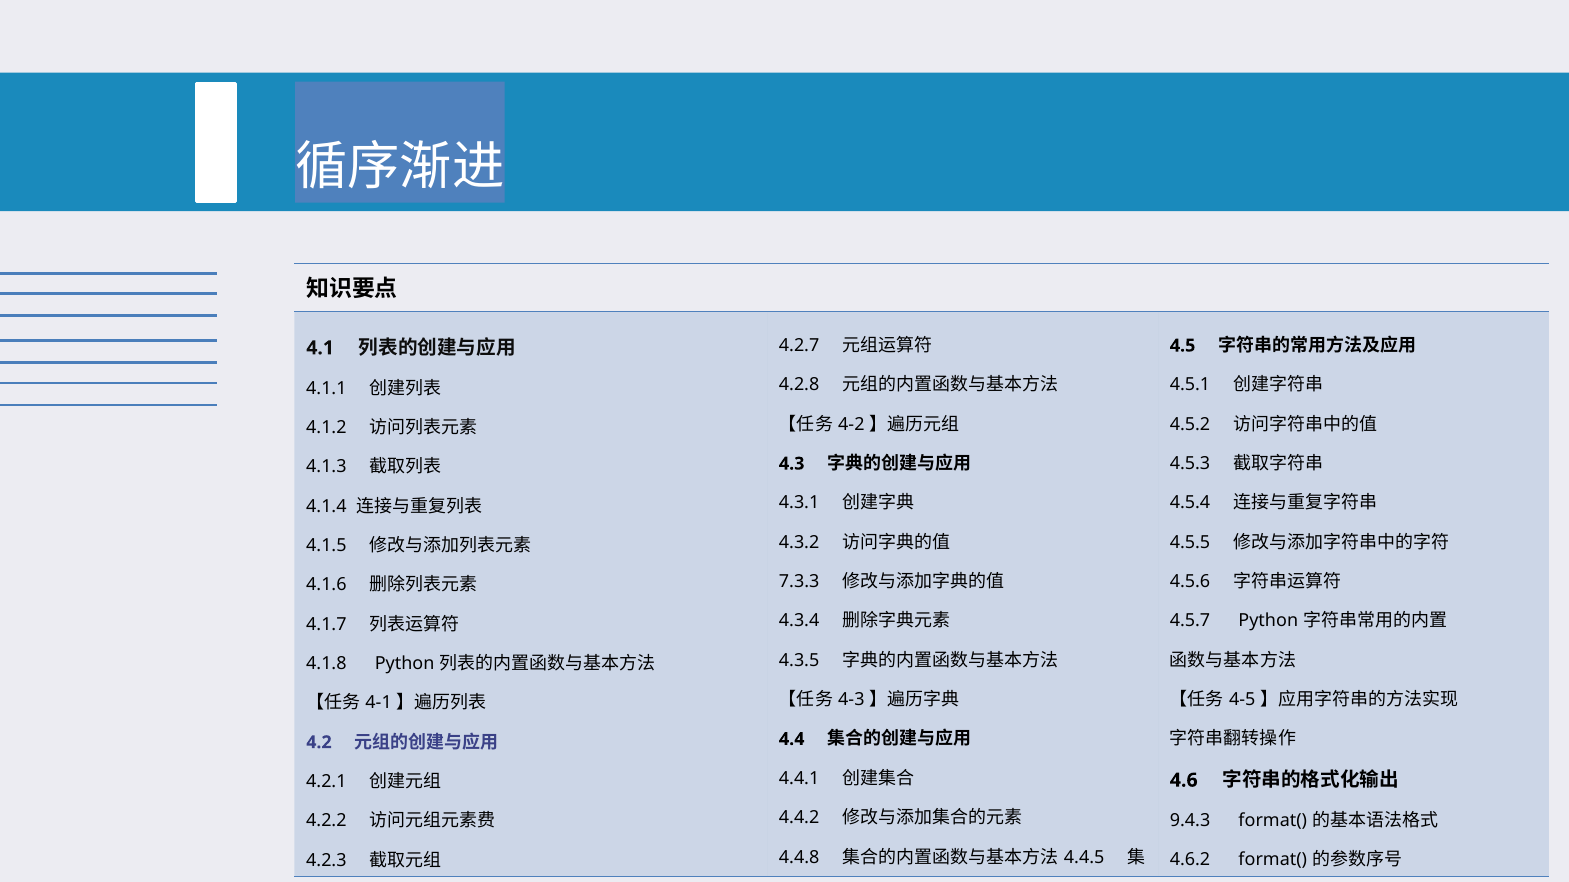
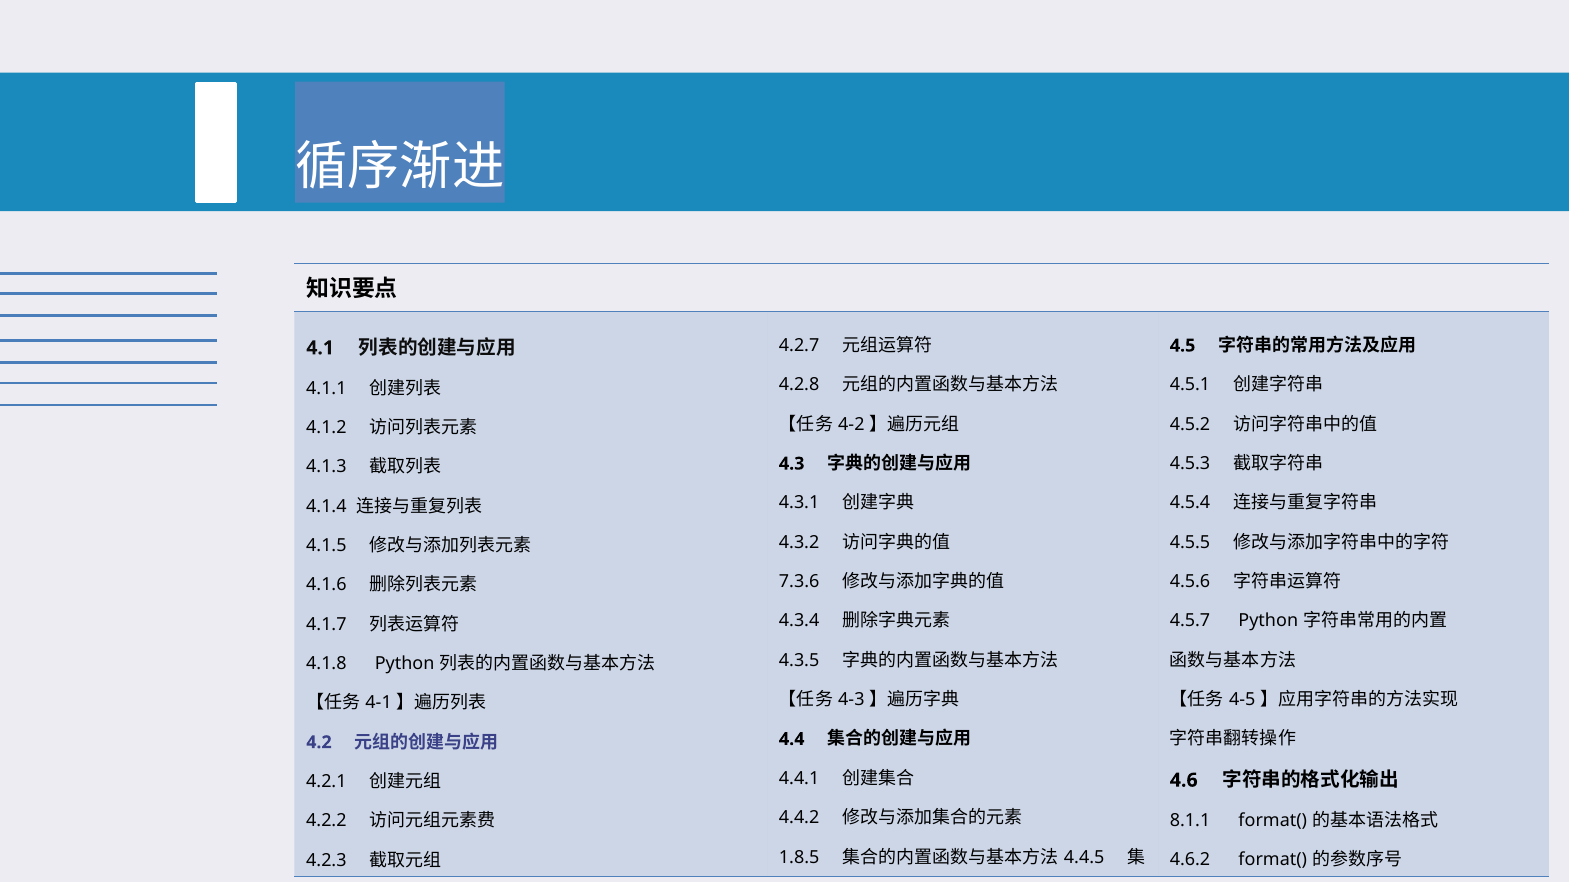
7.3.3: 7.3.3 -> 7.3.6
9.4.3: 9.4.3 -> 8.1.1
4.4.8: 4.4.8 -> 1.8.5
